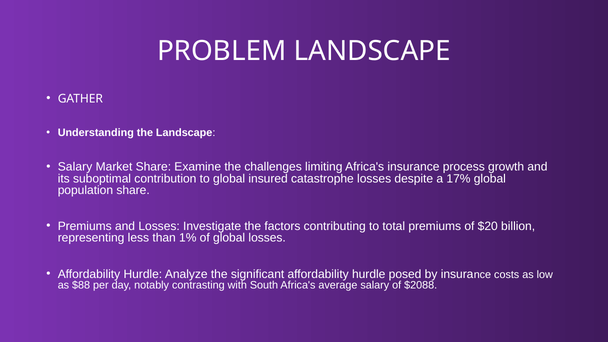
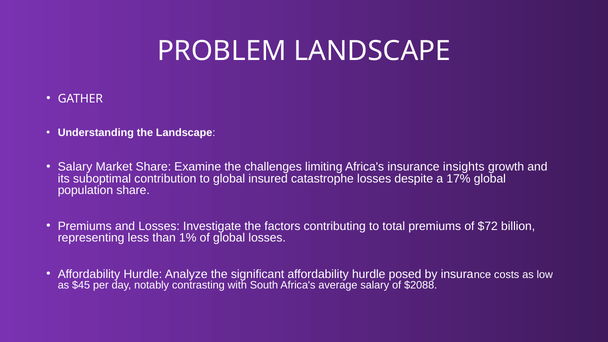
process: process -> insights
$20: $20 -> $72
$88: $88 -> $45
